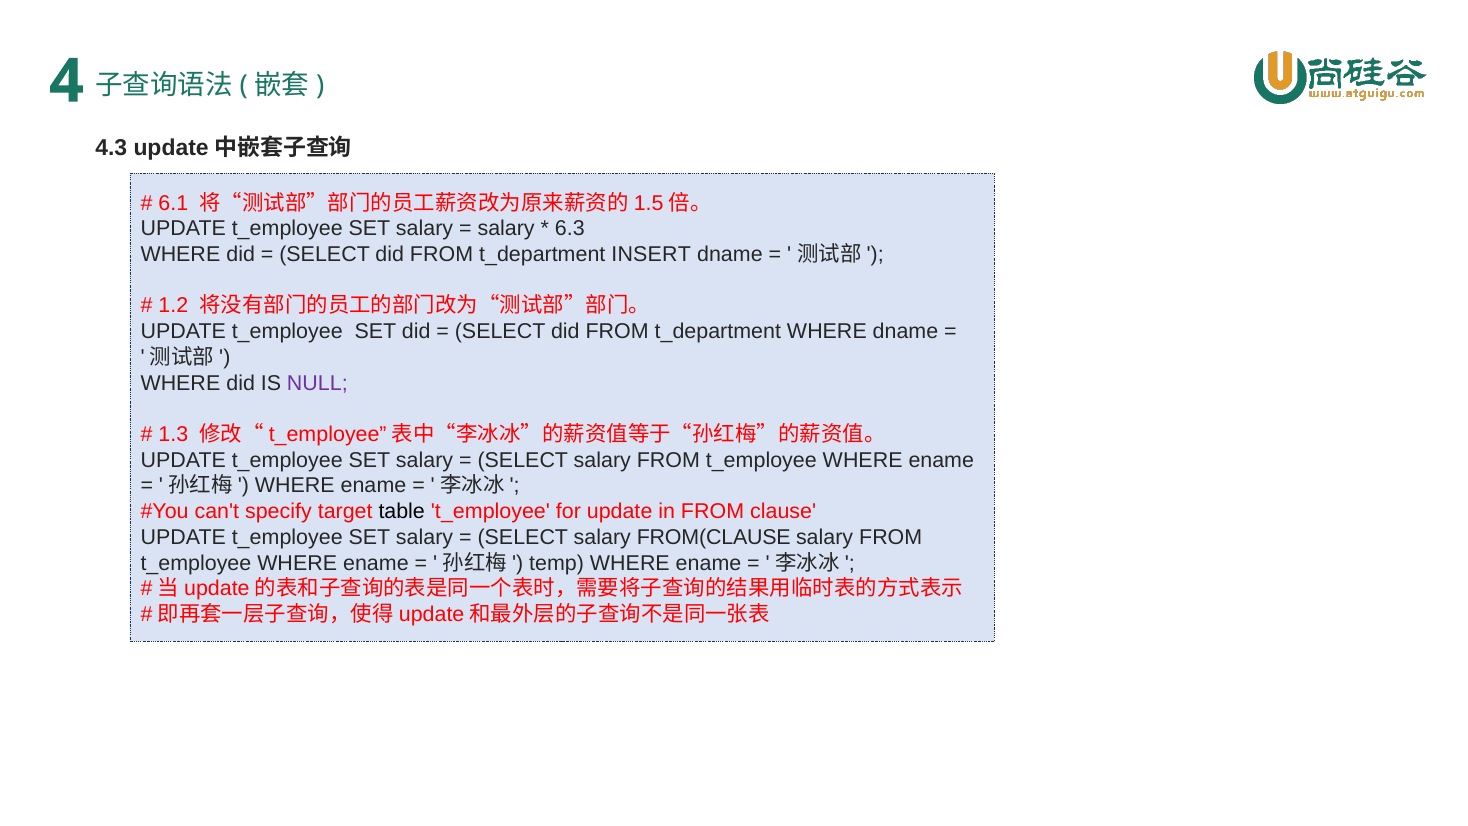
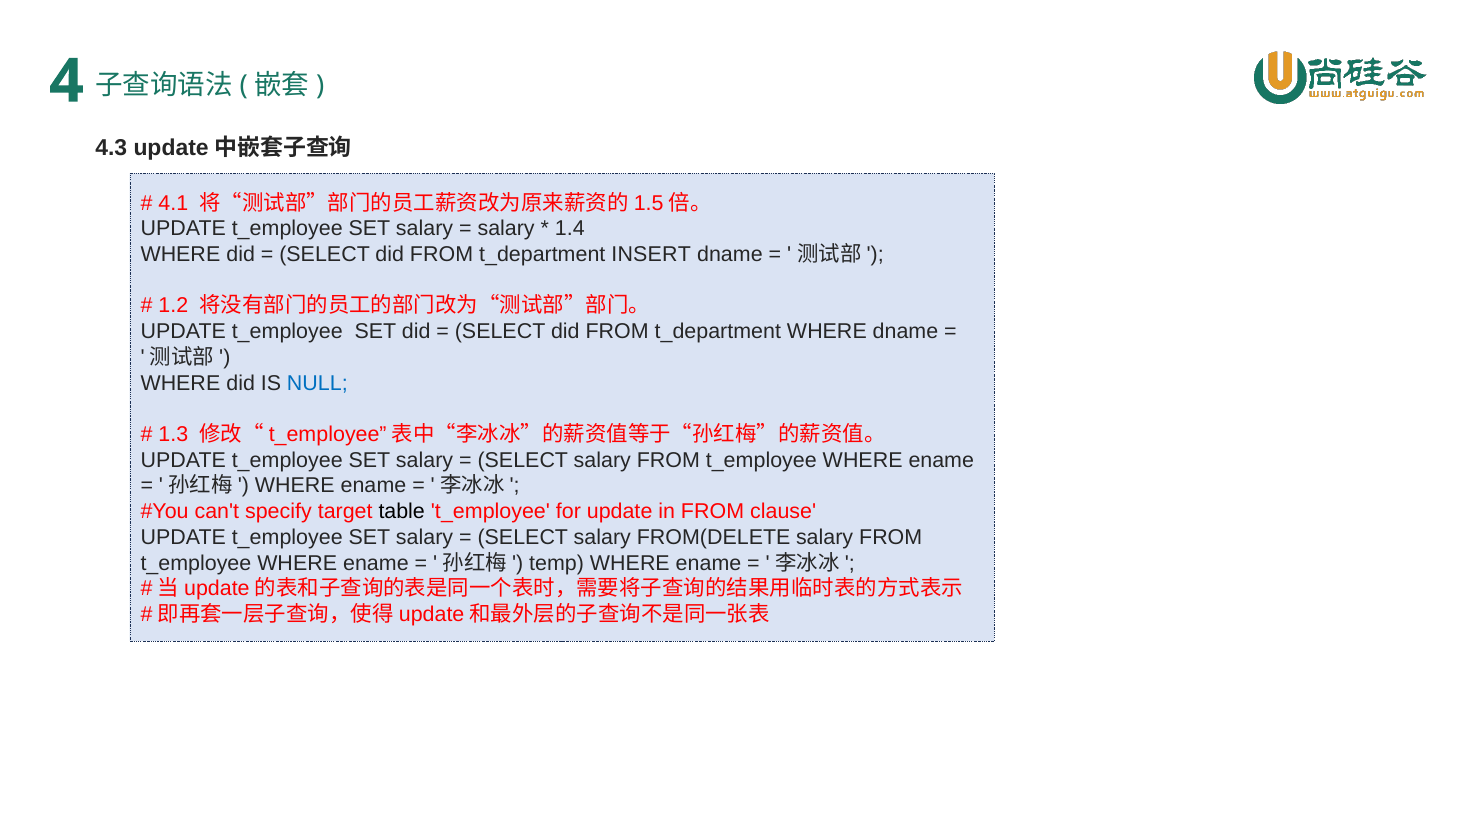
6.1: 6.1 -> 4.1
6.3: 6.3 -> 1.4
NULL colour: purple -> blue
FROM(CLAUSE: FROM(CLAUSE -> FROM(DELETE
